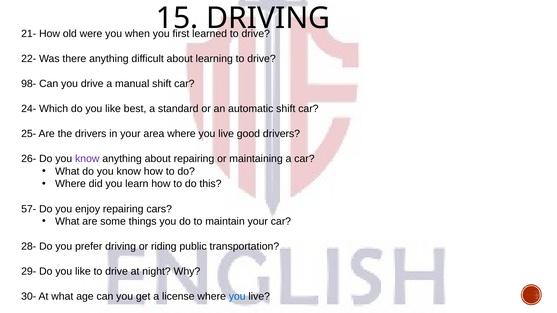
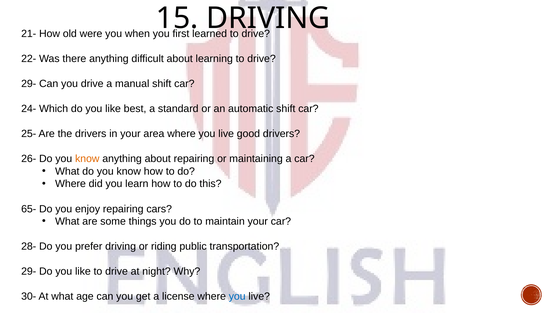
98- at (29, 84): 98- -> 29-
know at (87, 159) colour: purple -> orange
57-: 57- -> 65-
